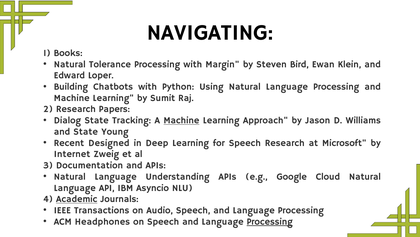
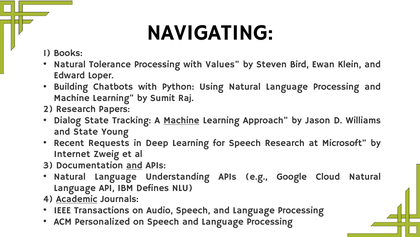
Margin: Margin -> Values
Designed: Designed -> Requests
and at (134, 165) underline: none -> present
Asyncio: Asyncio -> Defines
Headphones: Headphones -> Personalized
Processing at (270, 221) underline: present -> none
